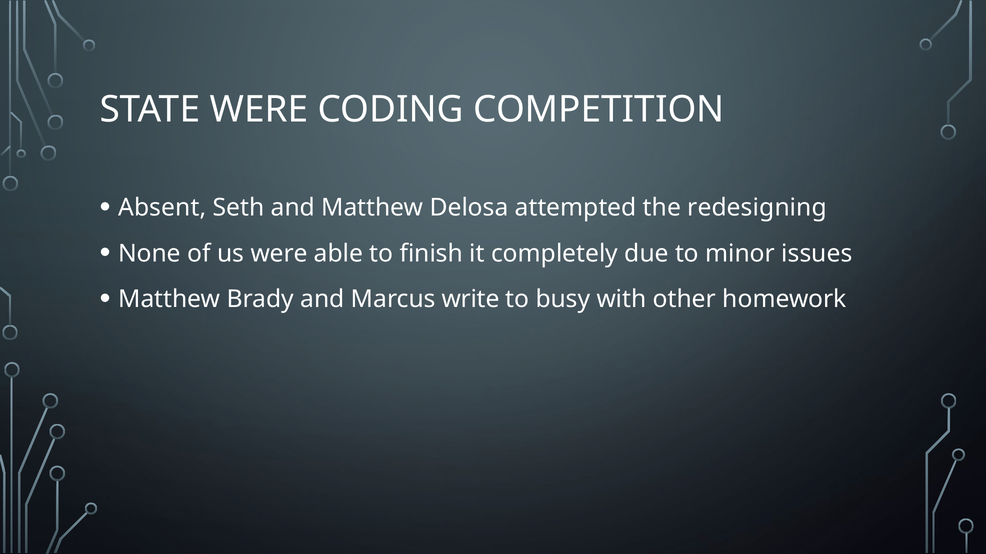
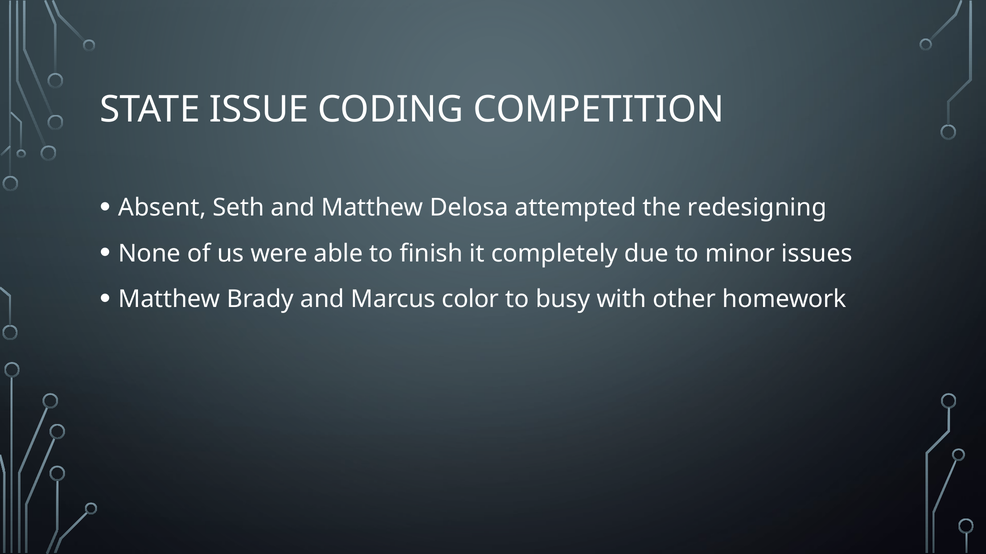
STATE WERE: WERE -> ISSUE
write: write -> color
